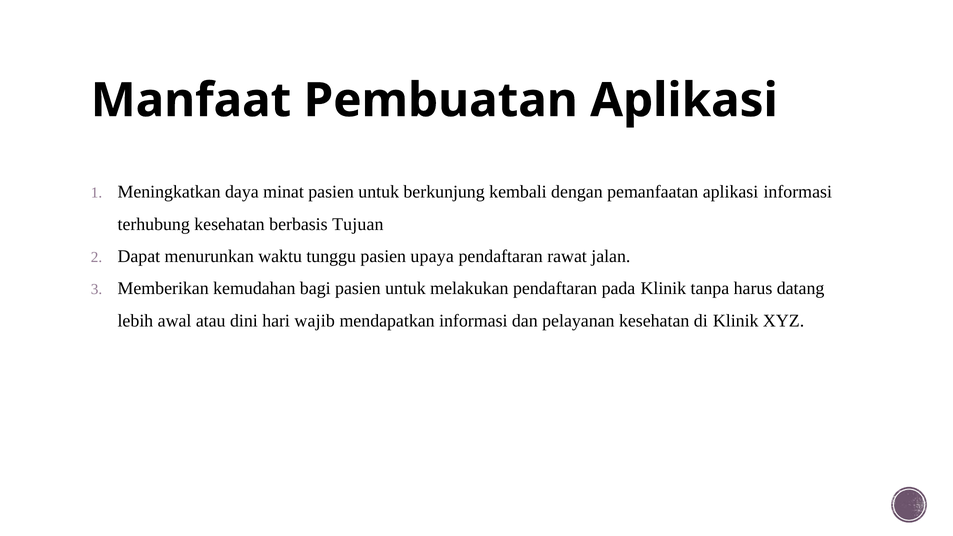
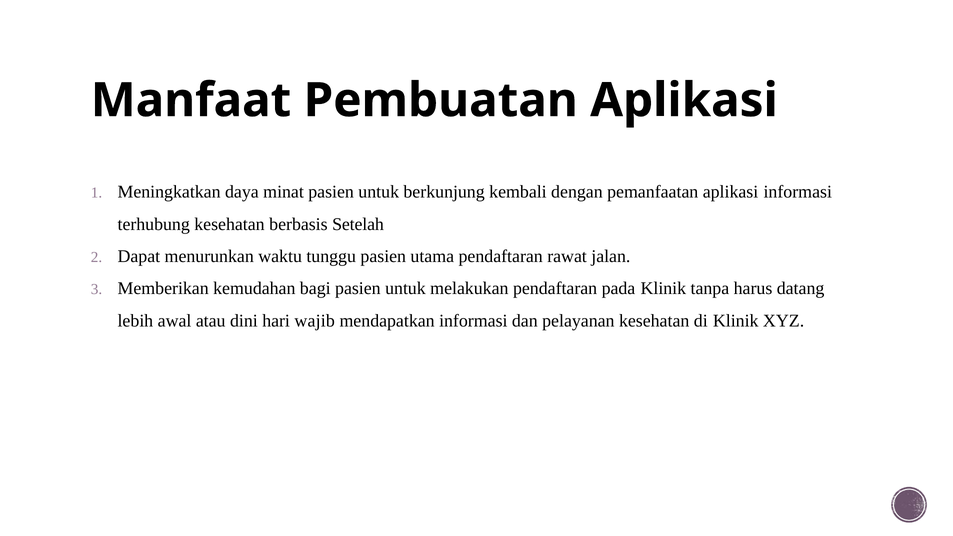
Tujuan: Tujuan -> Setelah
upaya: upaya -> utama
